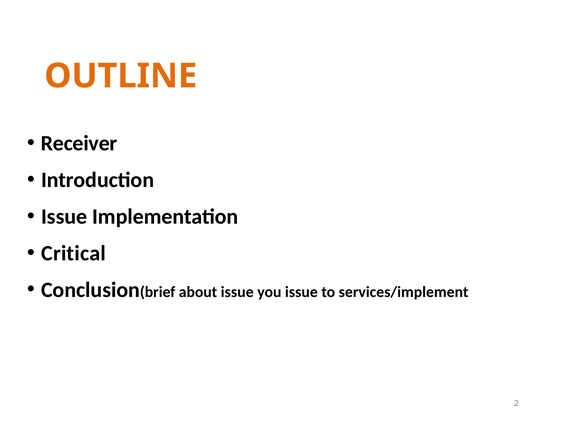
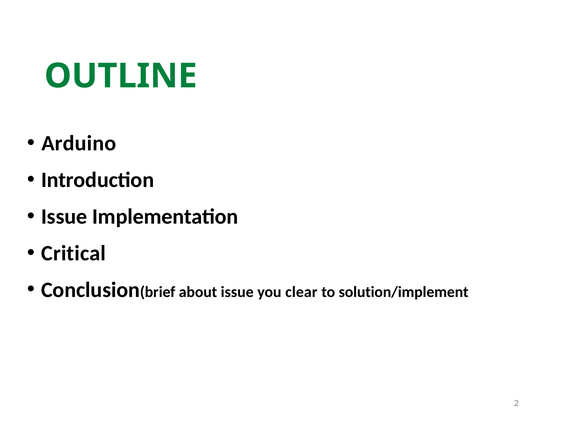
OUTLINE colour: orange -> green
Receiver: Receiver -> Arduino
you issue: issue -> clear
services/implement: services/implement -> solution/implement
